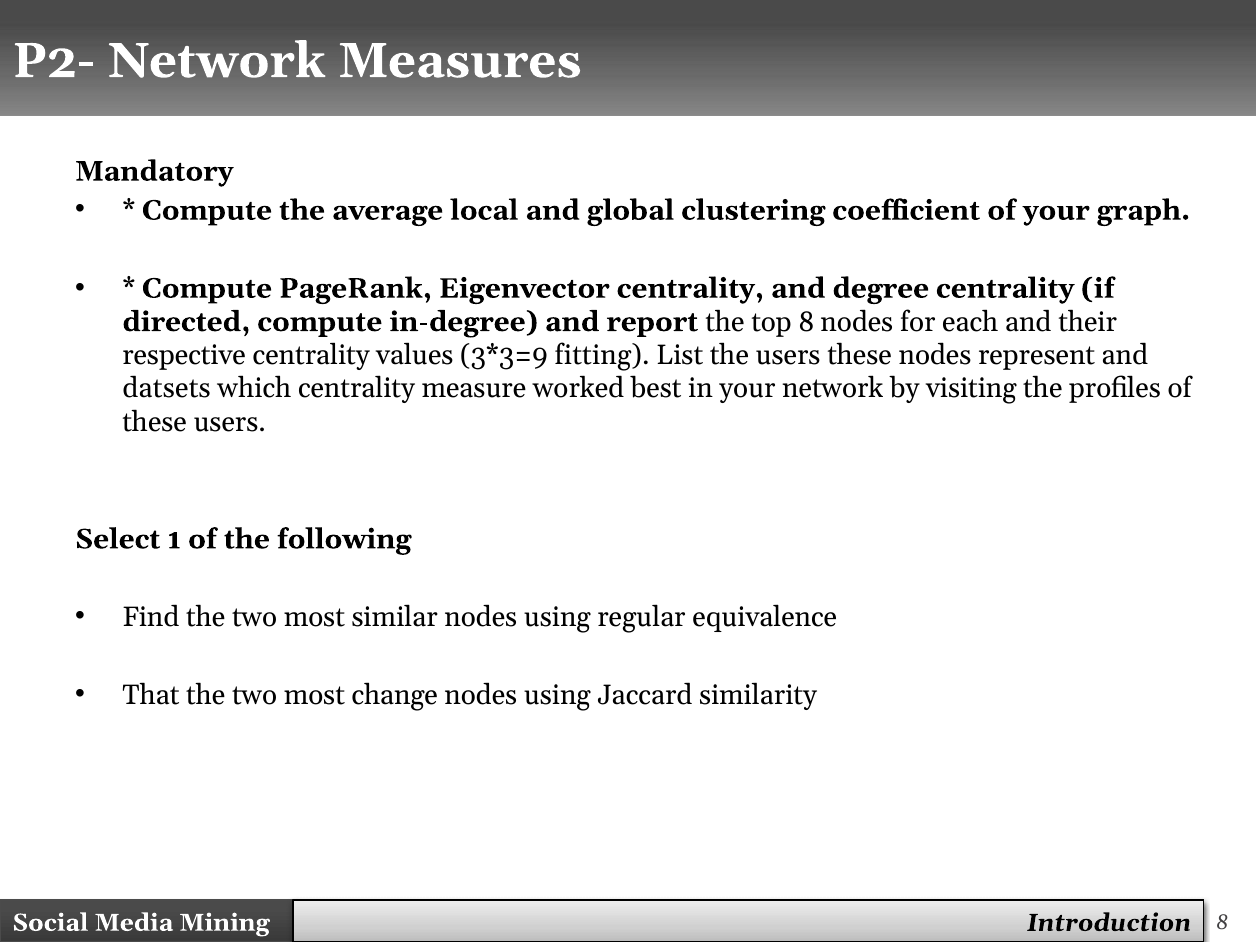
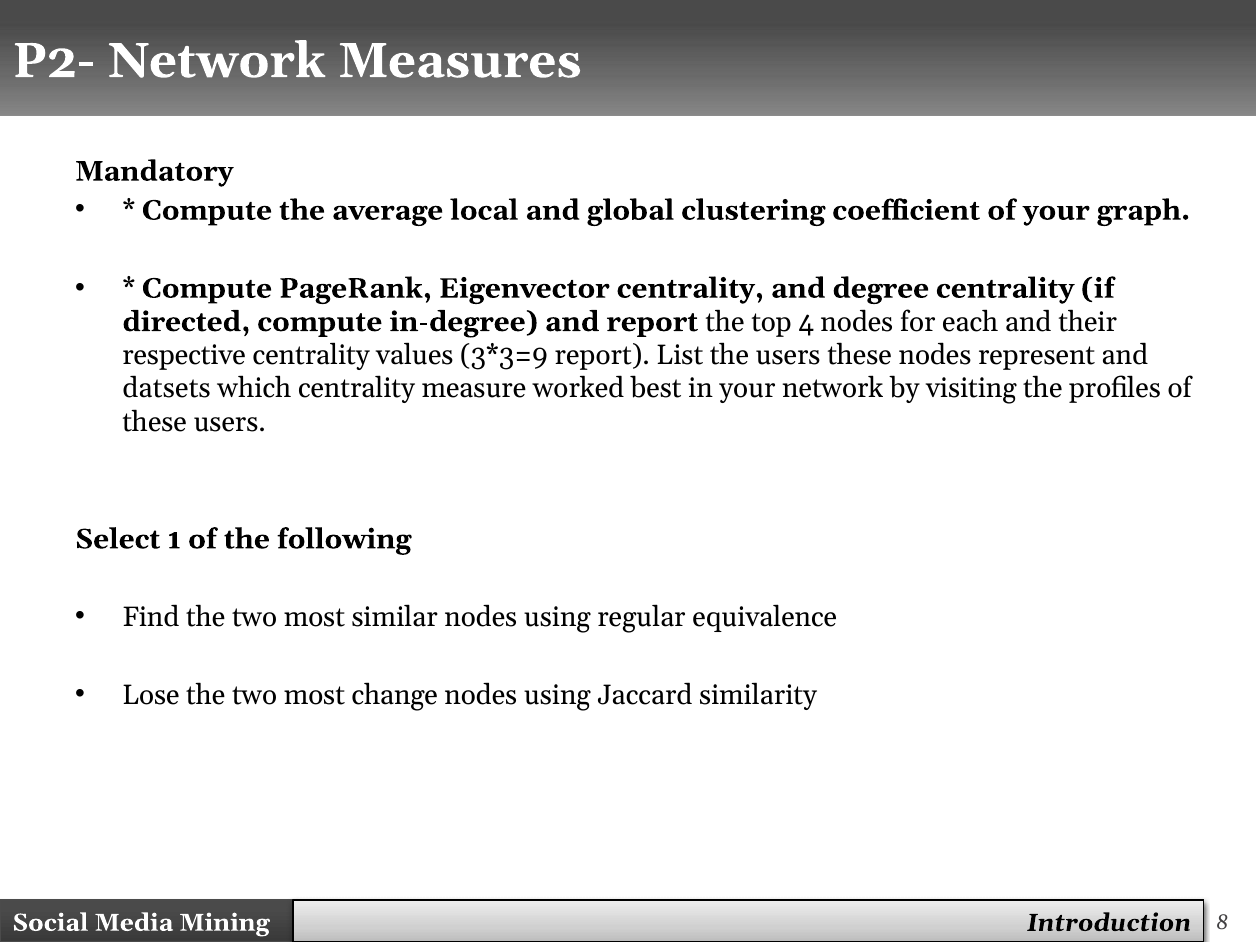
top 8: 8 -> 4
fitting at (602, 355): fitting -> report
That: That -> Lose
